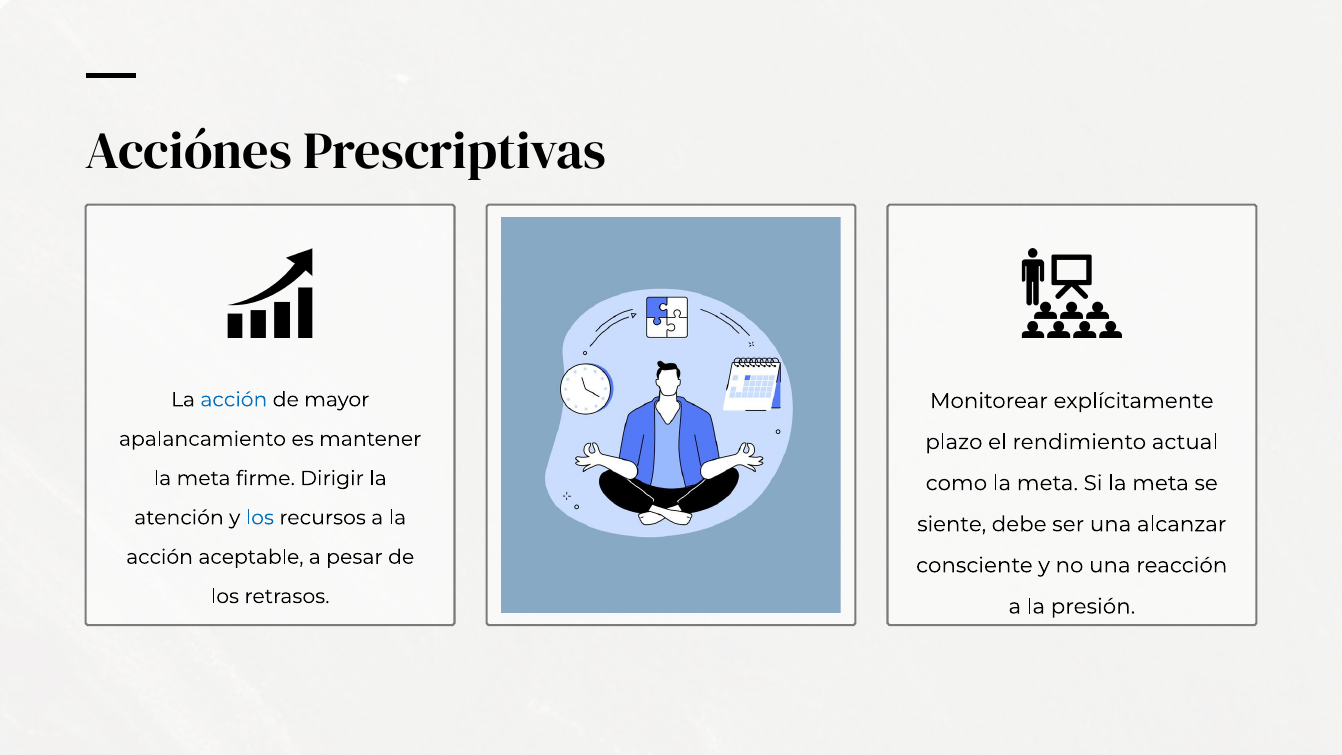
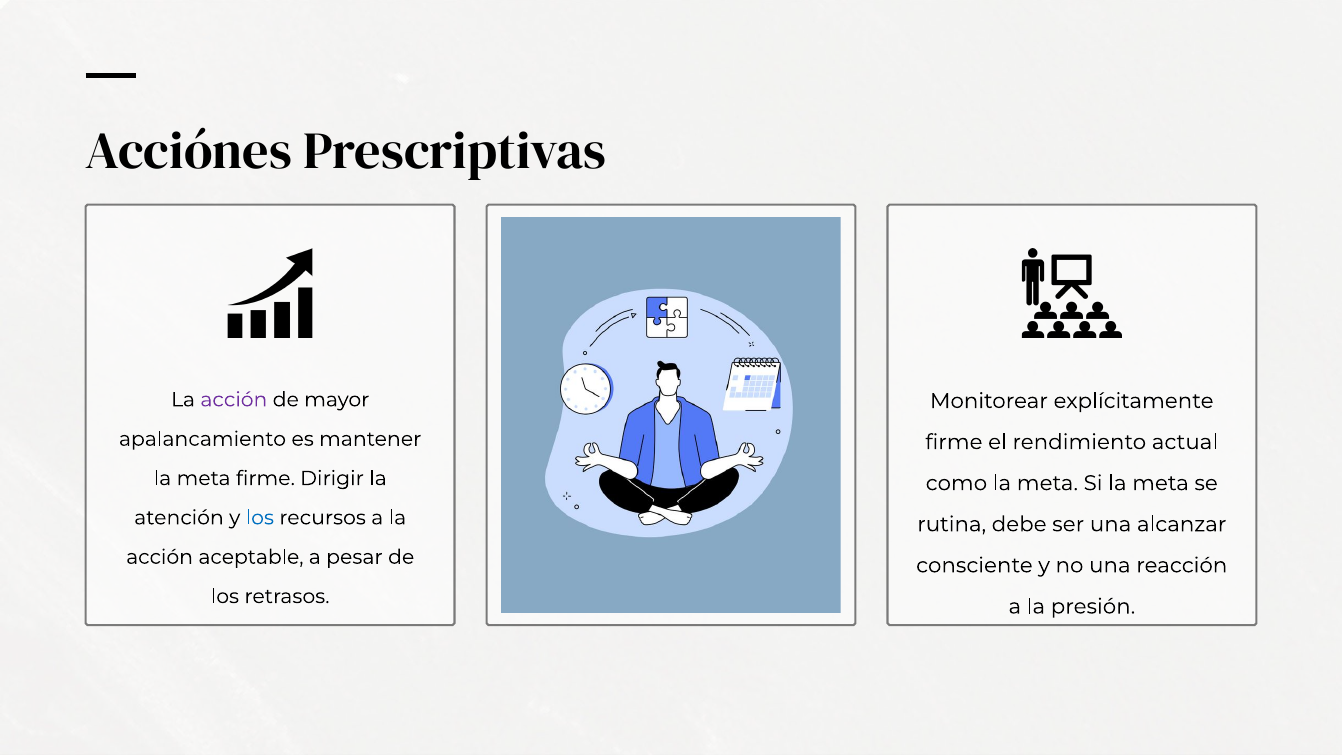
acción at (234, 400) colour: blue -> purple
plazo at (954, 442): plazo -> firme
siente: siente -> rutina
